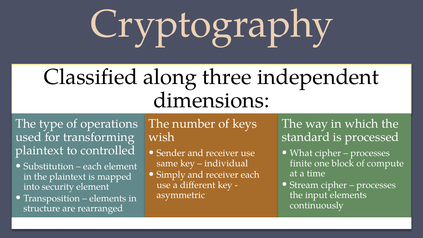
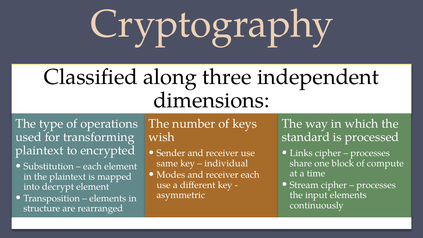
controlled: controlled -> encrypted
What: What -> Links
finite: finite -> share
Simply: Simply -> Modes
security: security -> decrypt
